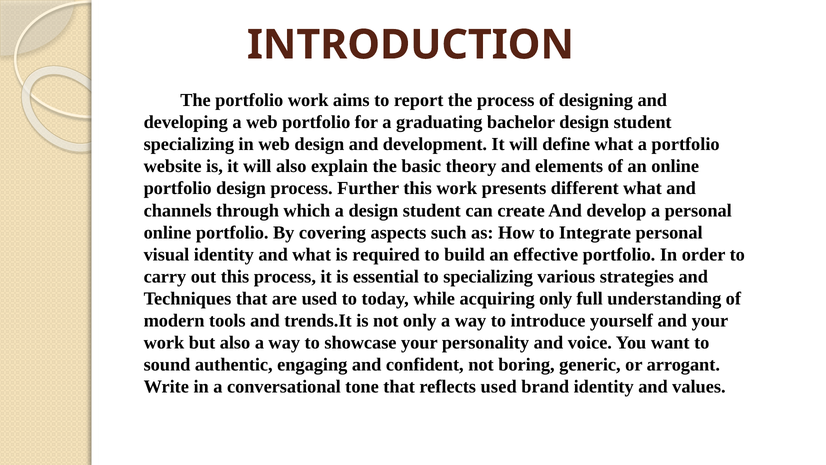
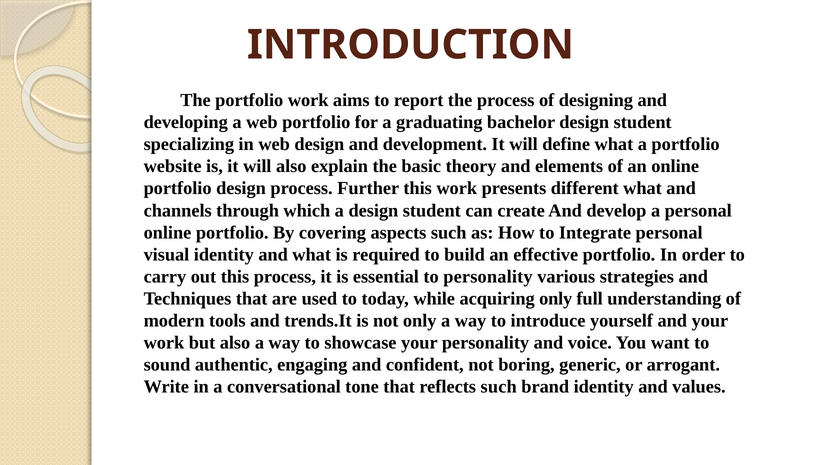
to specializing: specializing -> personality
reflects used: used -> such
